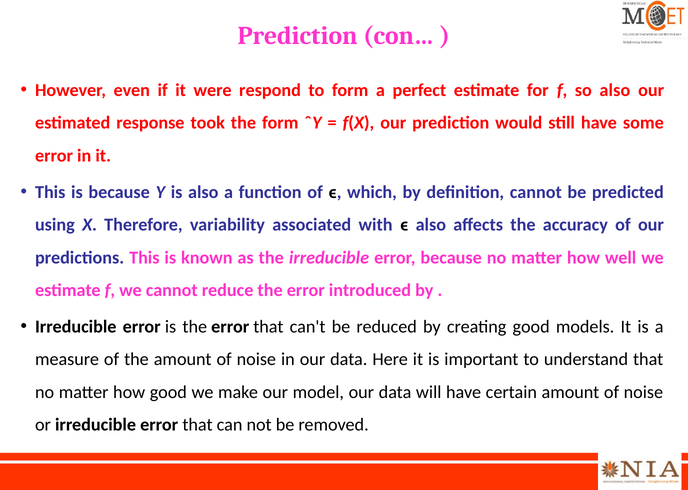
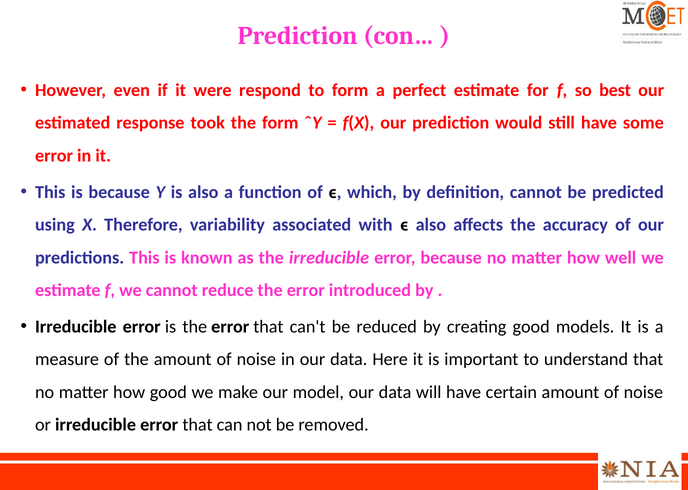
so also: also -> best
